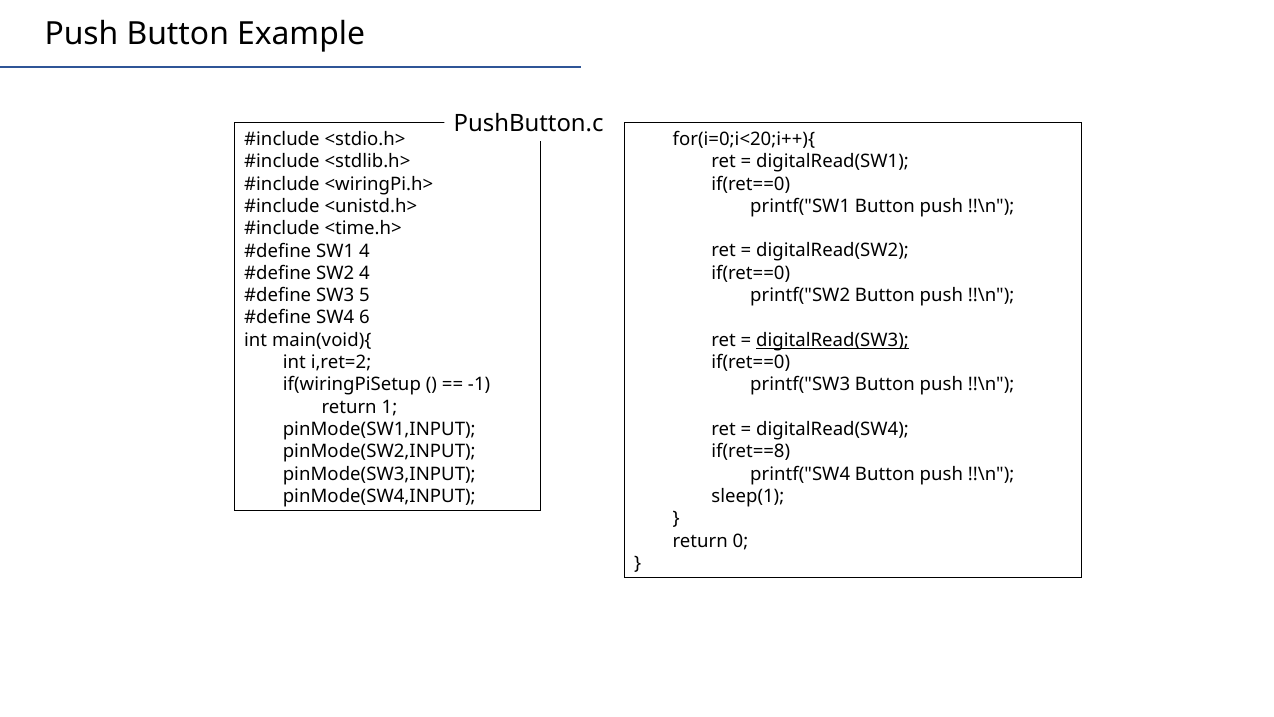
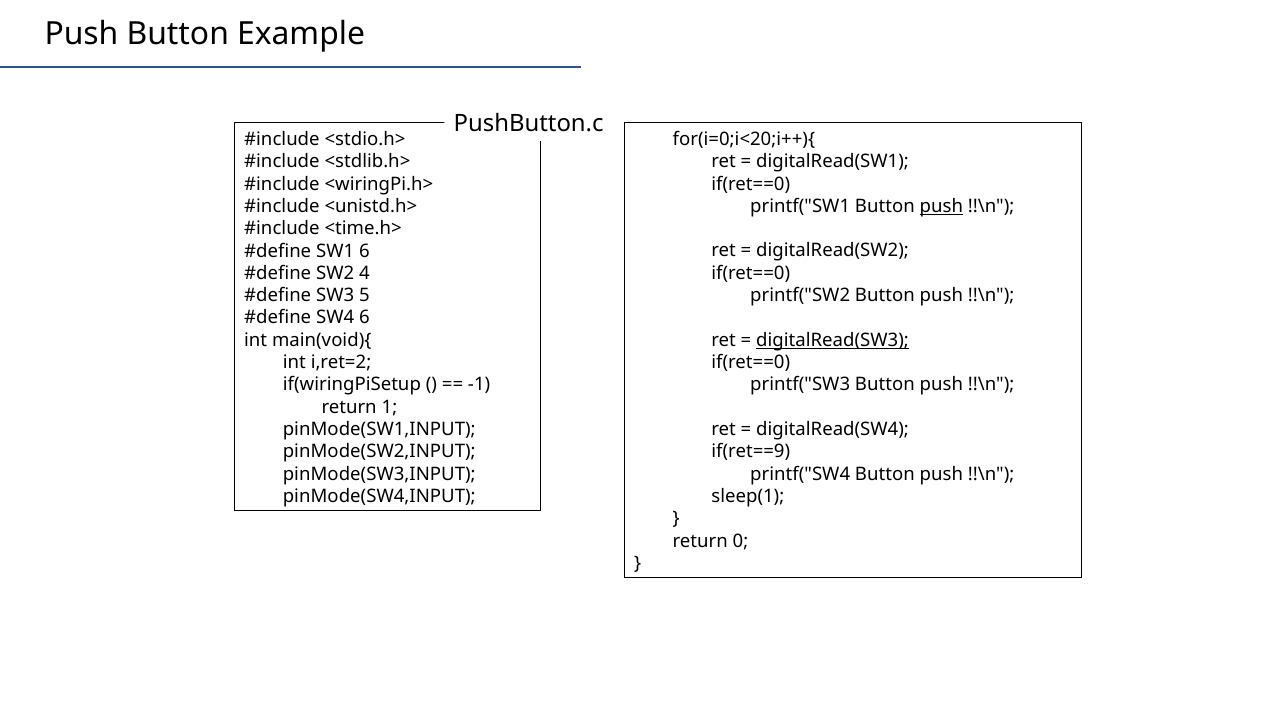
push at (941, 206) underline: none -> present
SW1 4: 4 -> 6
if(ret==8: if(ret==8 -> if(ret==9
